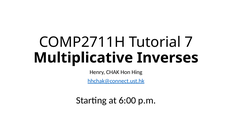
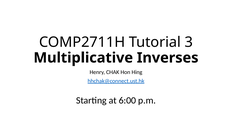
7: 7 -> 3
